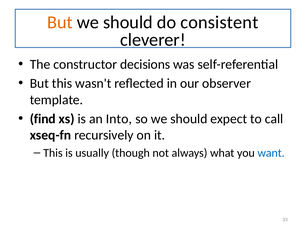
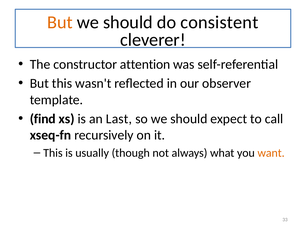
decisions: decisions -> attention
Into: Into -> Last
want colour: blue -> orange
